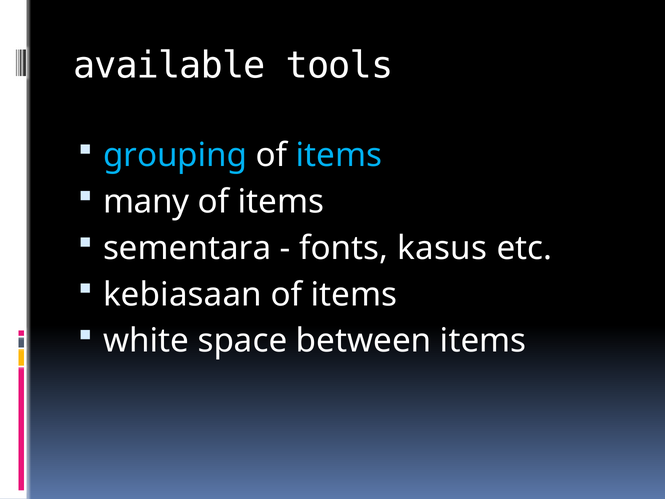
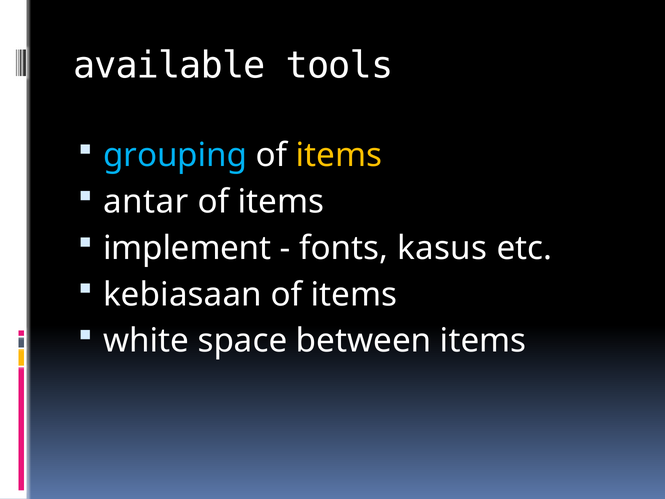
items at (339, 155) colour: light blue -> yellow
many: many -> antar
sementara: sementara -> implement
